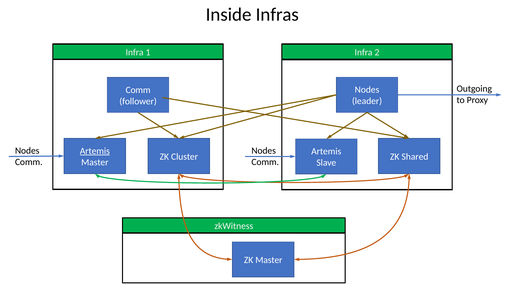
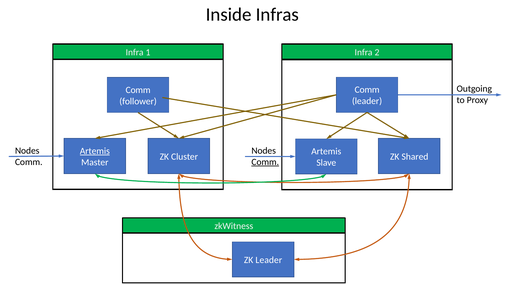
Nodes at (367, 90): Nodes -> Comm
Comm at (265, 162) underline: none -> present
ZK Master: Master -> Leader
